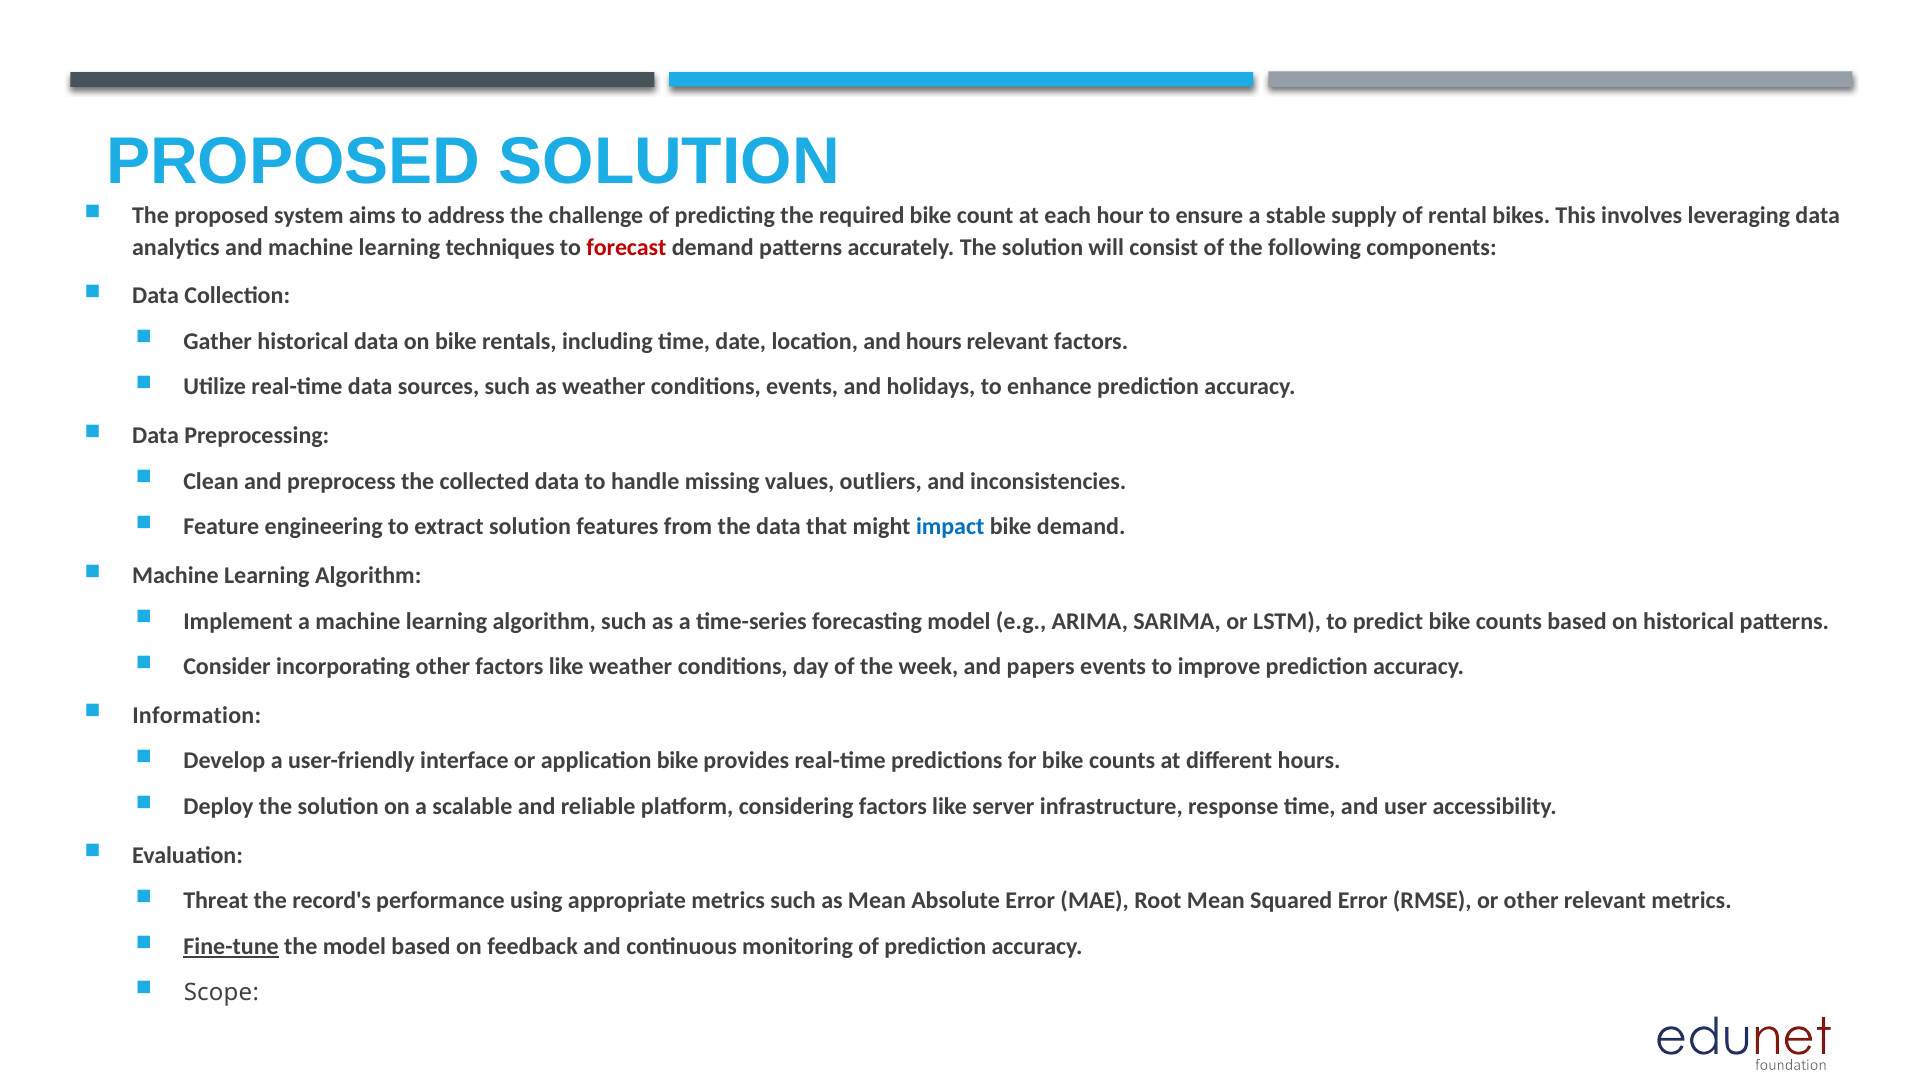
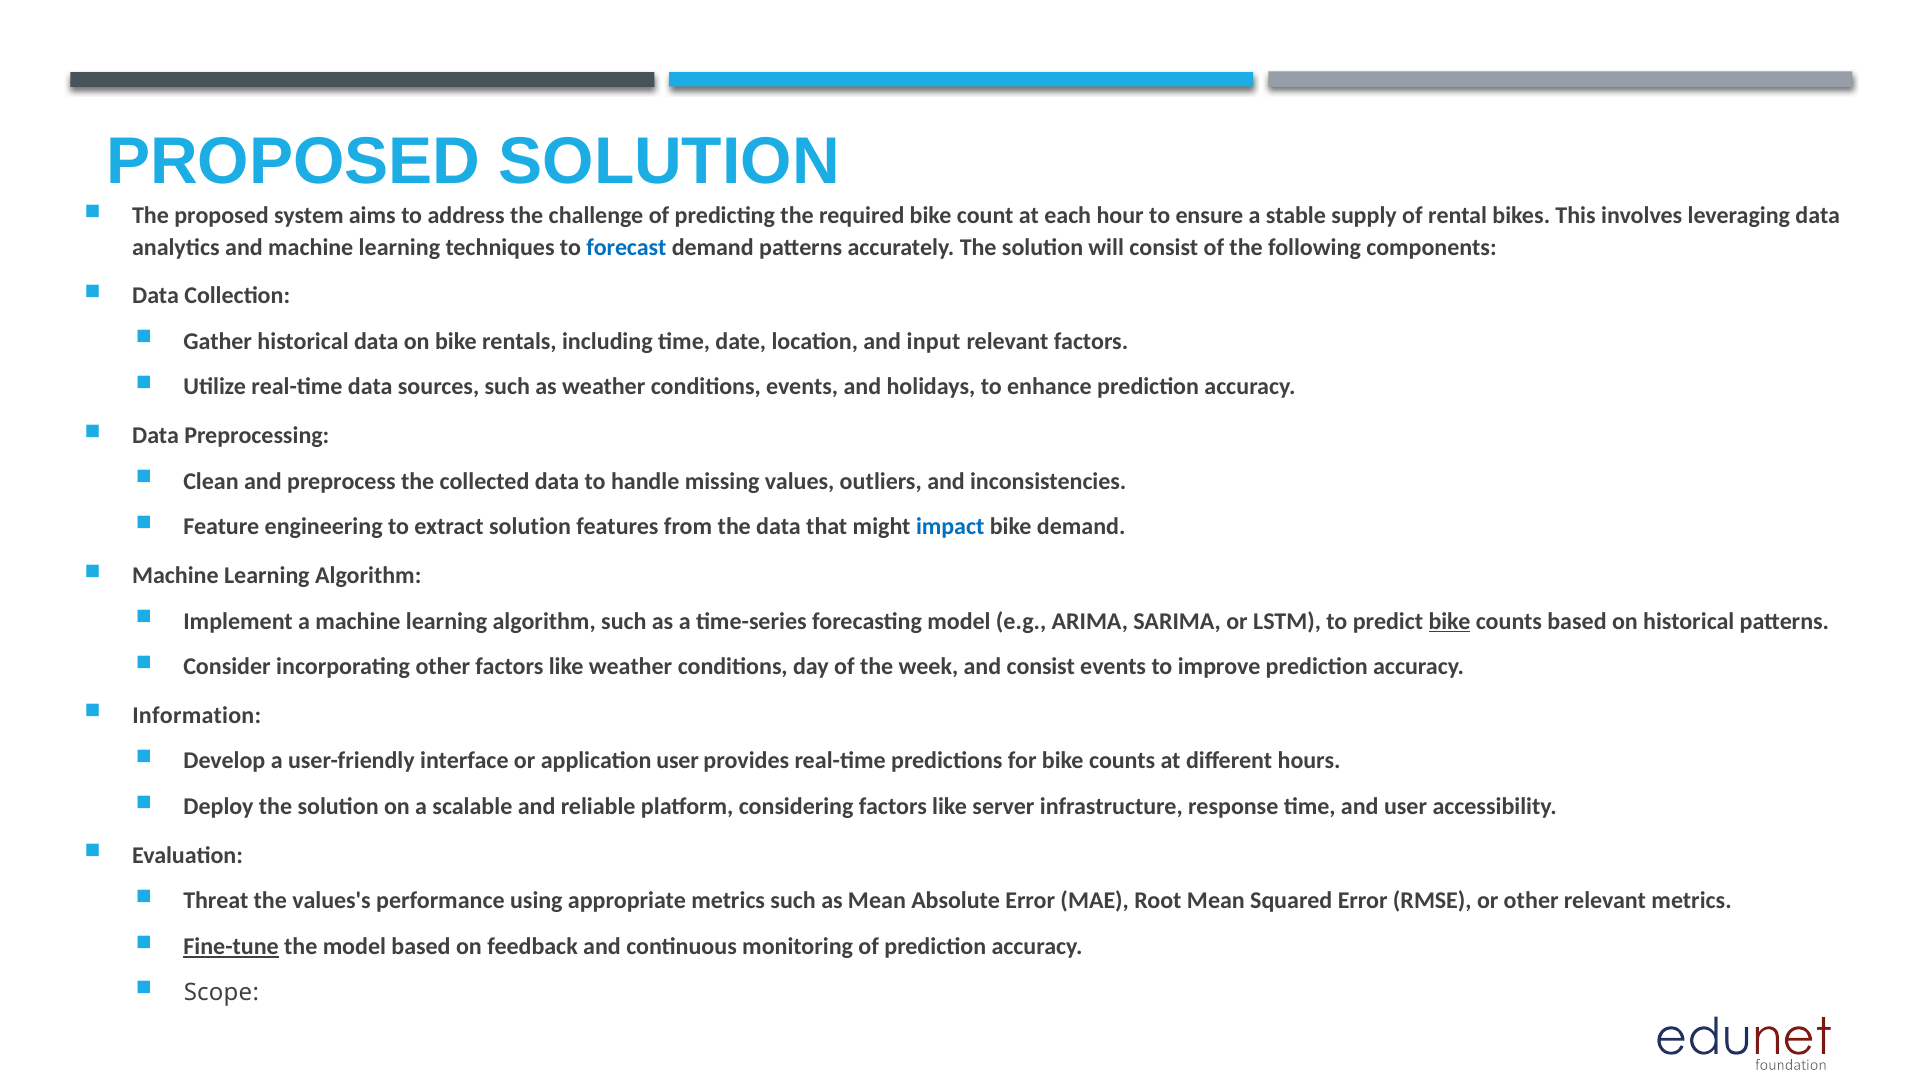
forecast colour: red -> blue
and hours: hours -> input
bike at (1449, 621) underline: none -> present
and papers: papers -> consist
application bike: bike -> user
record's: record's -> values's
